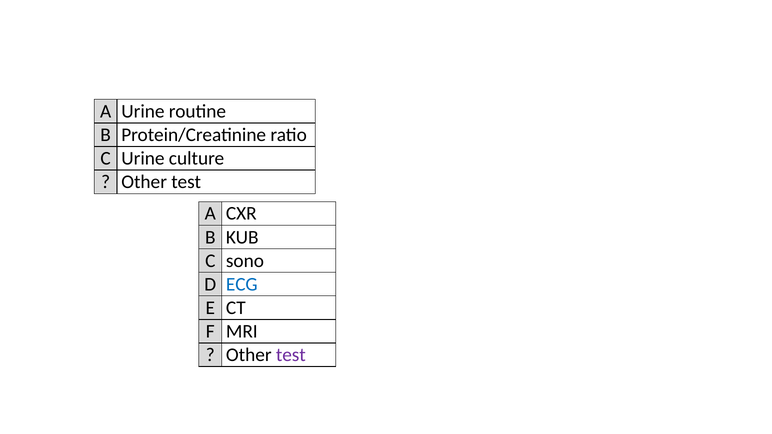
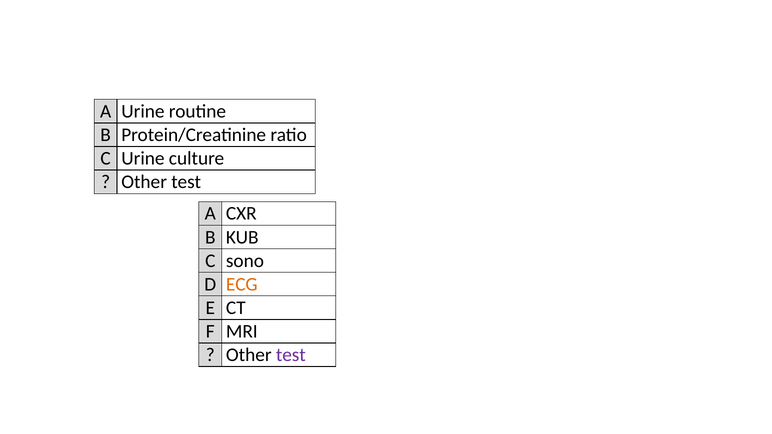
ECG colour: blue -> orange
